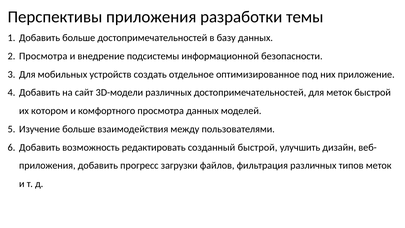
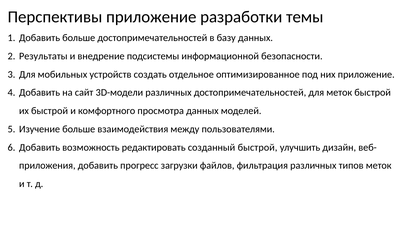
Перспективы приложения: приложения -> приложение
Просмотра at (43, 56): Просмотра -> Результаты
их котором: котором -> быстрой
